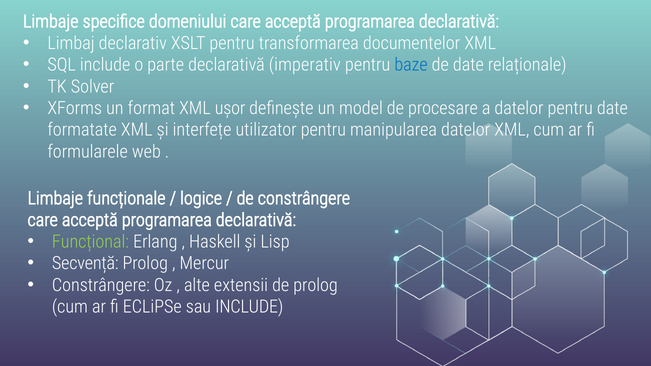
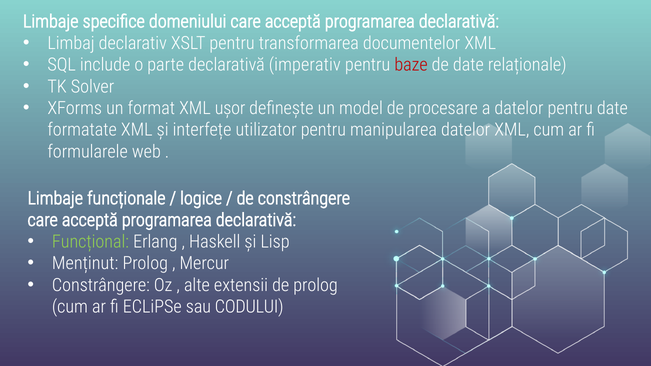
baze colour: blue -> red
Secvență: Secvență -> Menținut
sau INCLUDE: INCLUDE -> CODULUI
